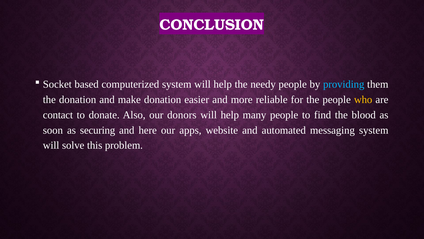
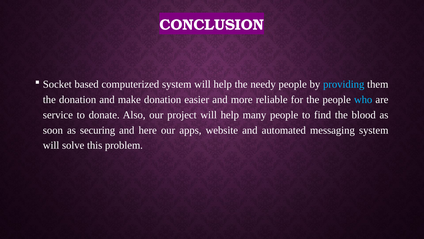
who colour: yellow -> light blue
contact: contact -> service
donors: donors -> project
